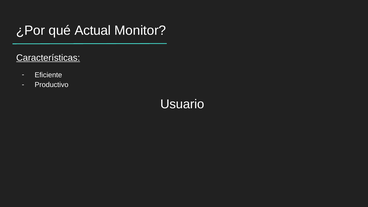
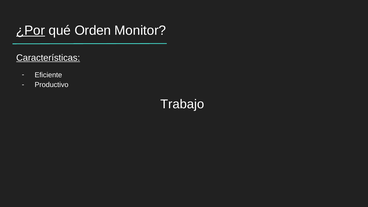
¿Por underline: none -> present
Actual: Actual -> Orden
Usuario: Usuario -> Trabajo
